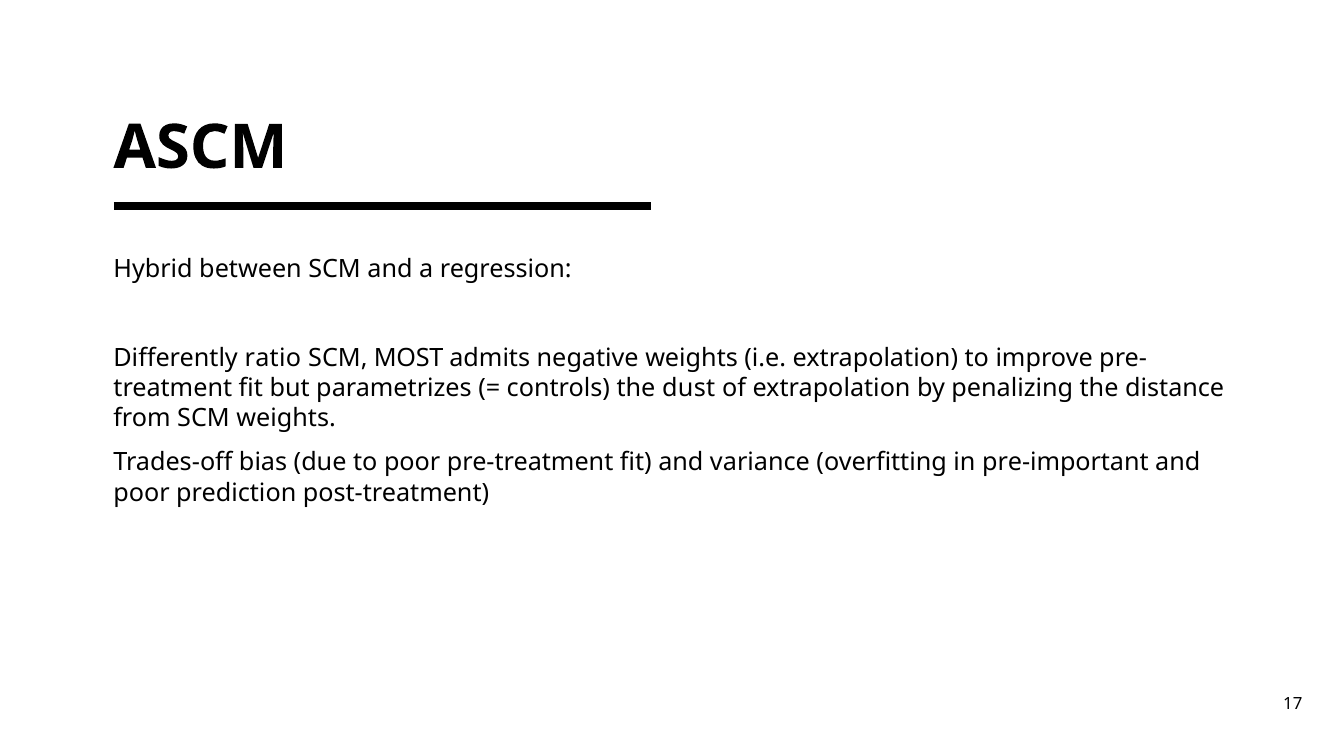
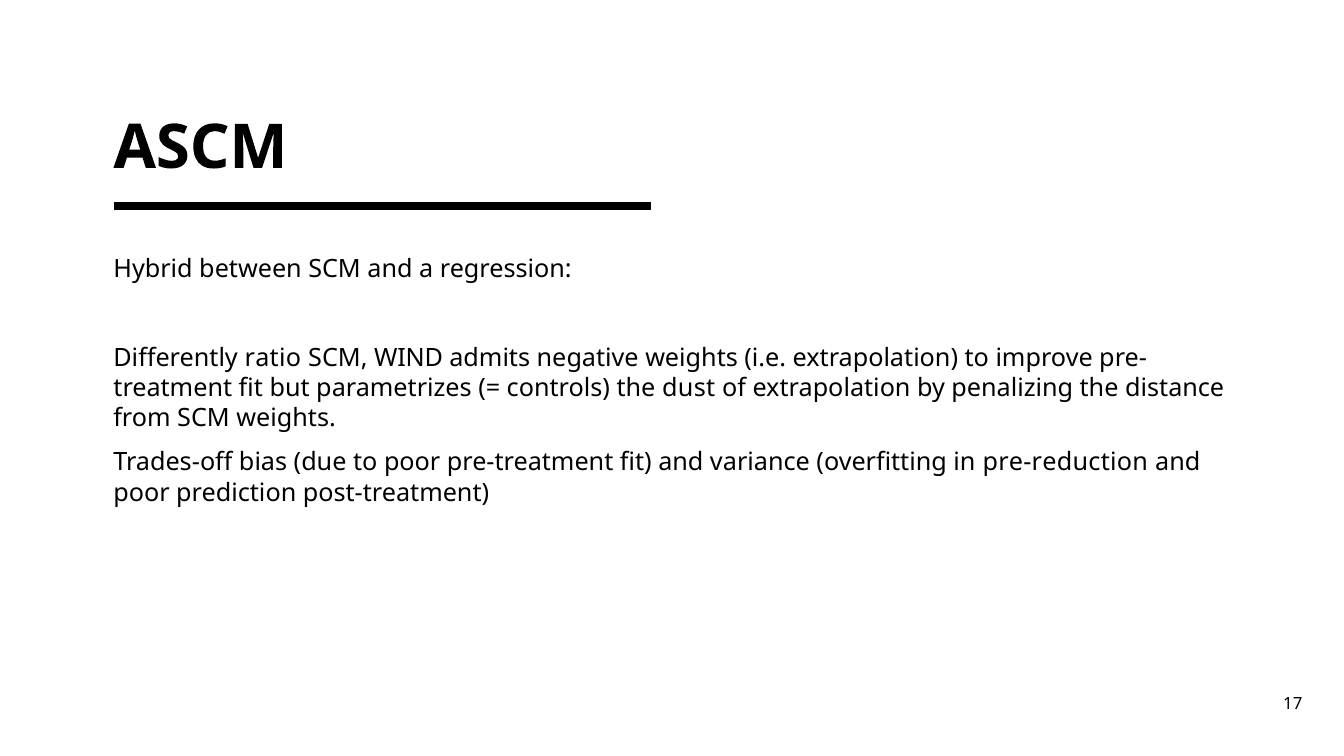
MOST: MOST -> WIND
pre-important: pre-important -> pre-reduction
